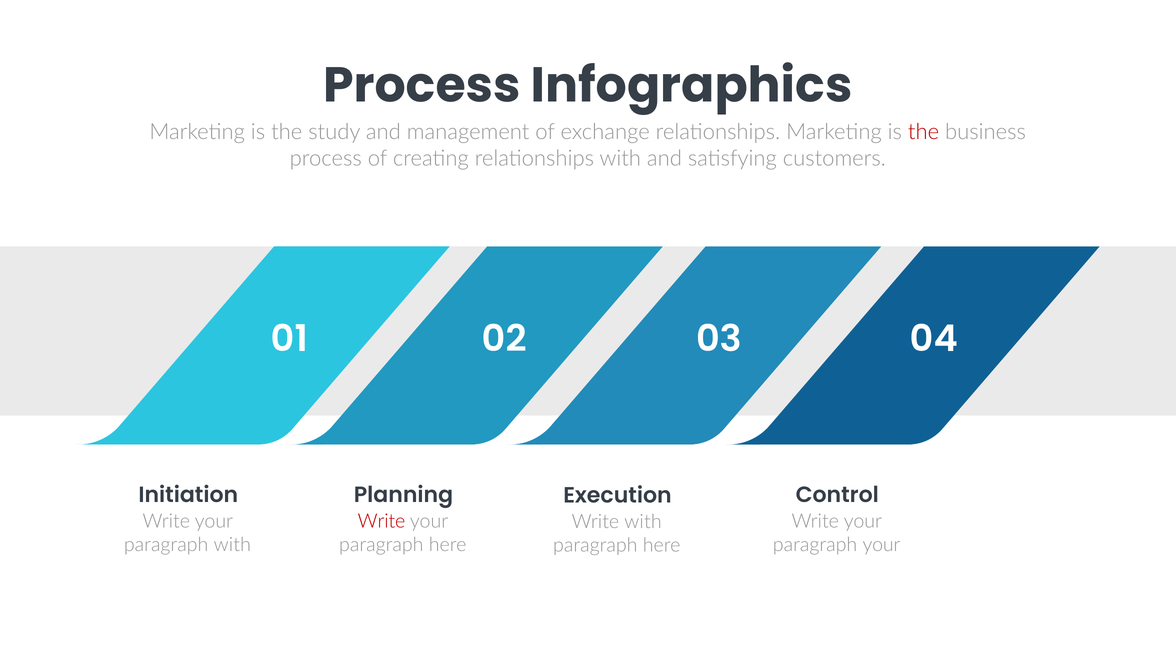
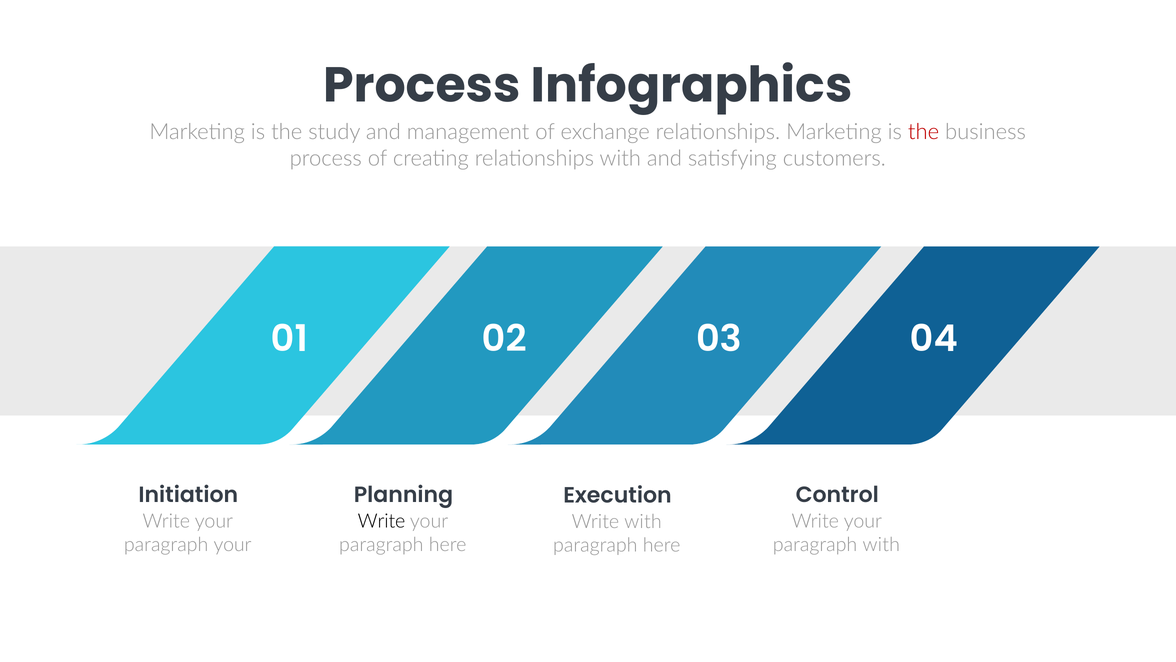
Write at (382, 521) colour: red -> black
paragraph with: with -> your
paragraph your: your -> with
